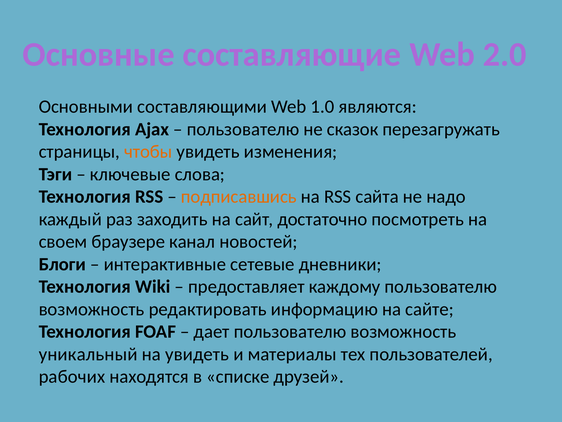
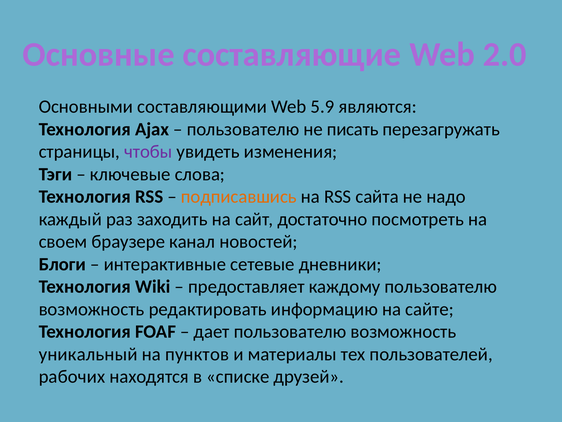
1.0: 1.0 -> 5.9
сказок: сказок -> писать
чтобы colour: orange -> purple
на увидеть: увидеть -> пунктов
